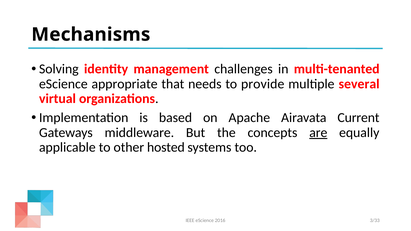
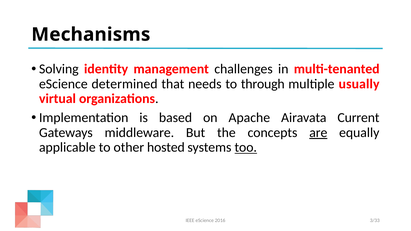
appropriate: appropriate -> determined
provide: provide -> through
several: several -> usually
too underline: none -> present
